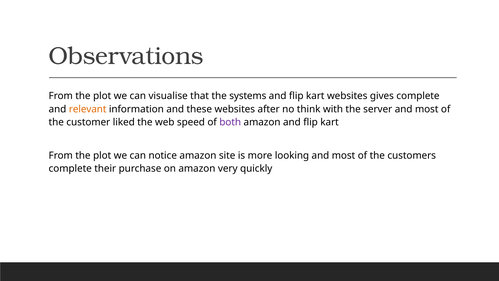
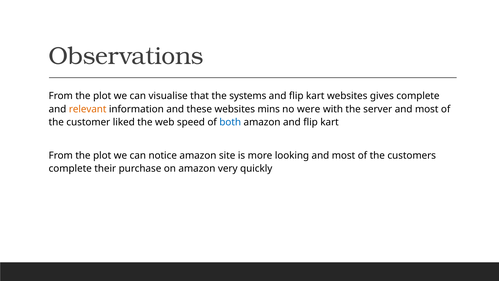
after: after -> mins
think: think -> were
both colour: purple -> blue
